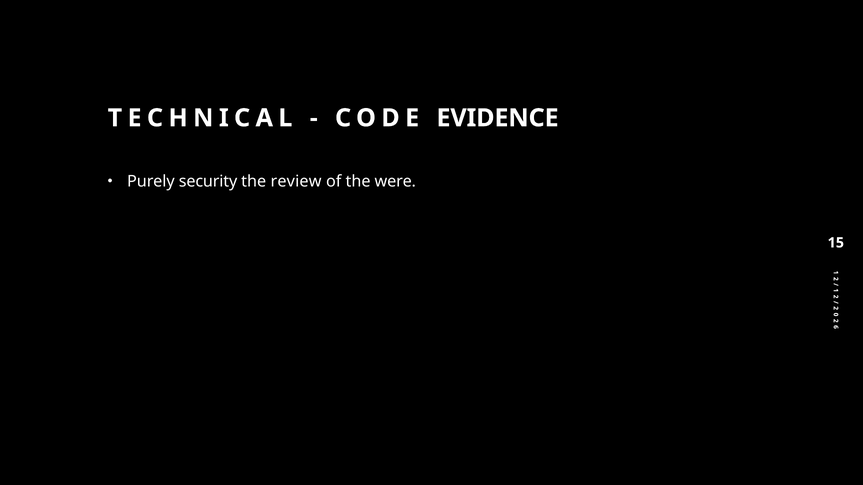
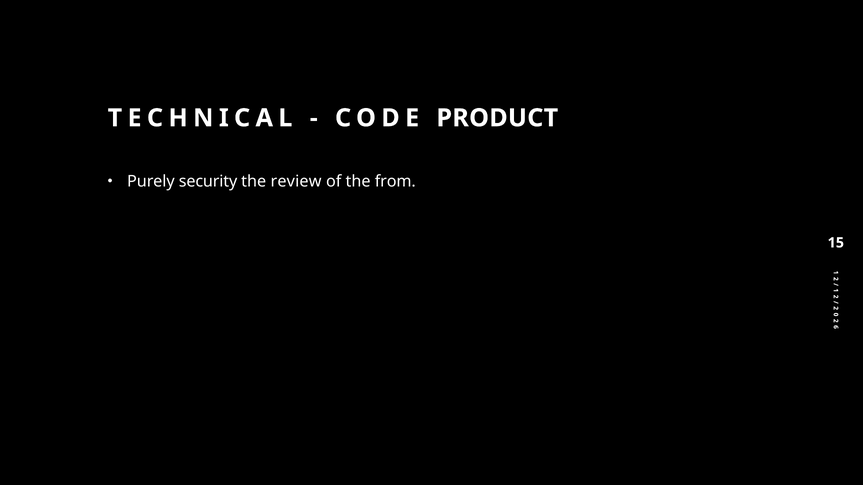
EVIDENCE: EVIDENCE -> PRODUCT
were: were -> from
